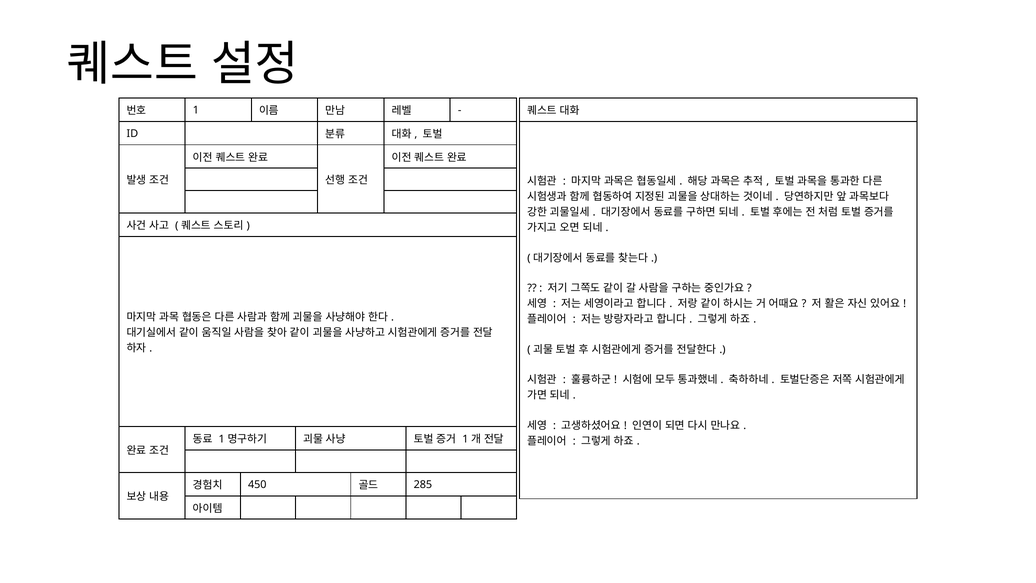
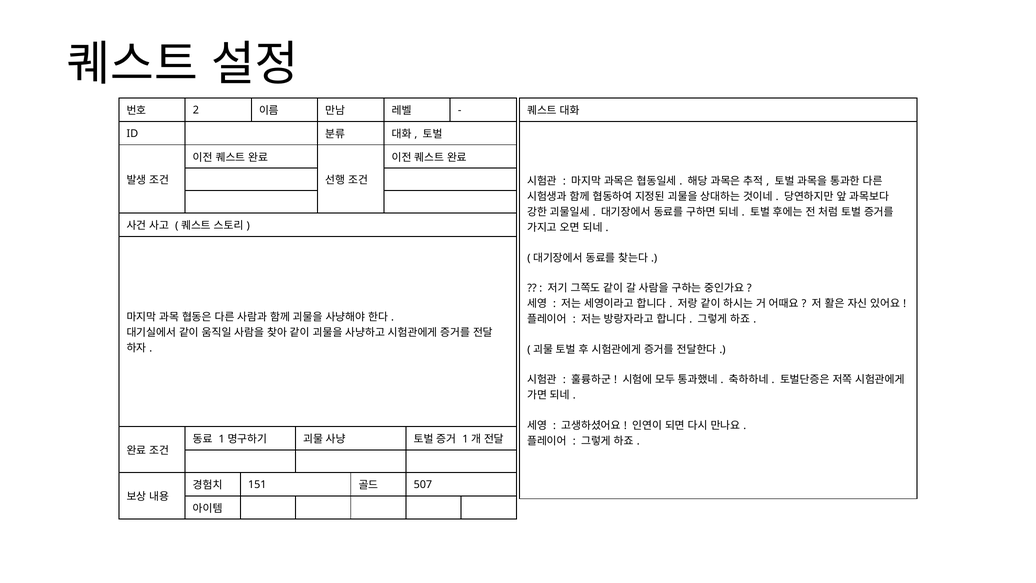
1 at (196, 110): 1 -> 2
450: 450 -> 151
285: 285 -> 507
